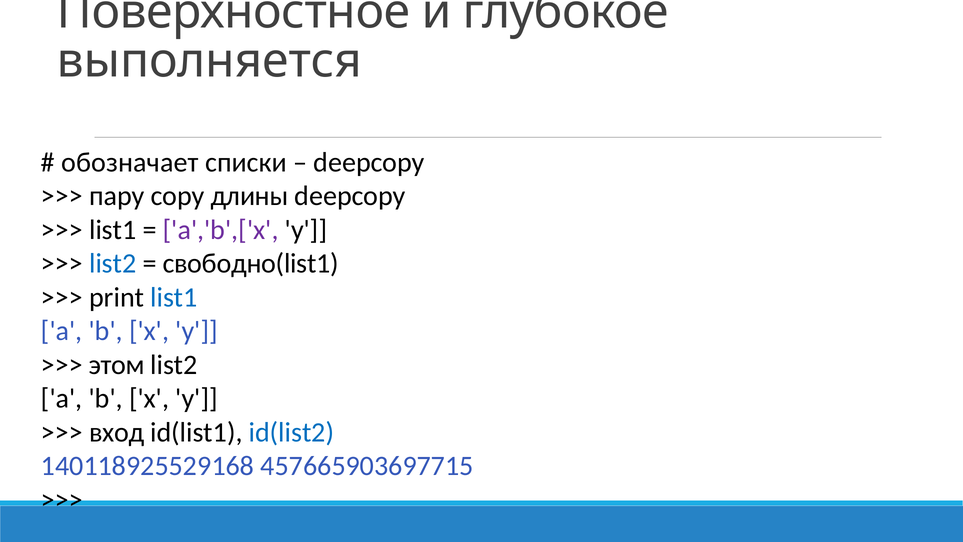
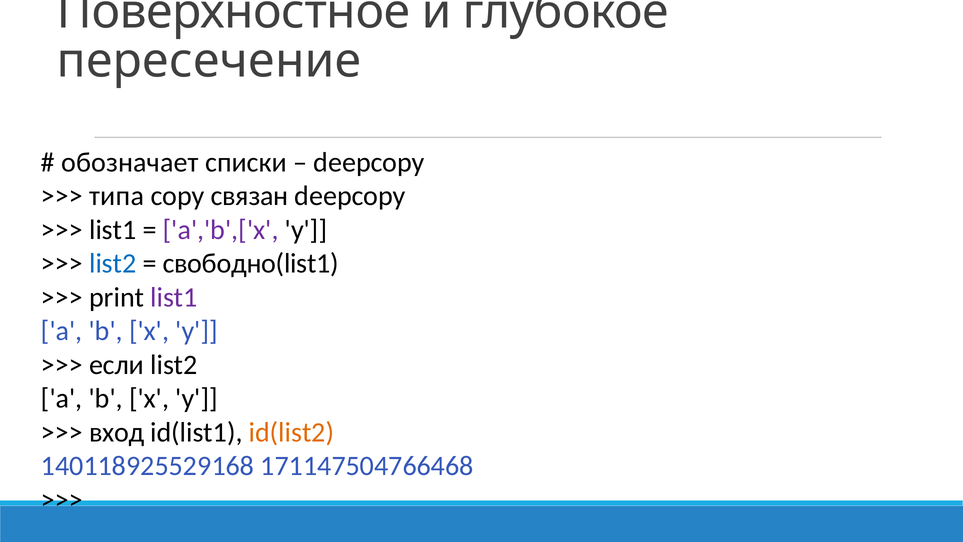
выполняется: выполняется -> пересечение
пару: пару -> типа
длины: длины -> связан
list1 at (174, 297) colour: blue -> purple
этом: этом -> если
id(list2 colour: blue -> orange
457665903697715: 457665903697715 -> 171147504766468
